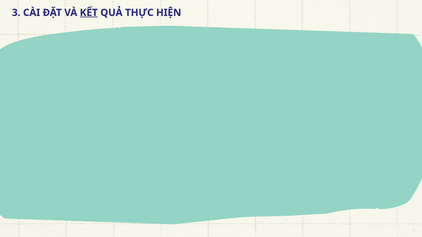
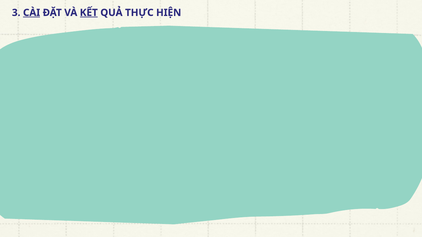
CÀI underline: none -> present
